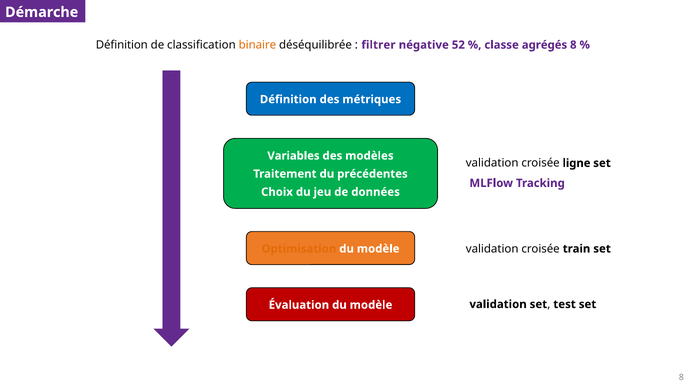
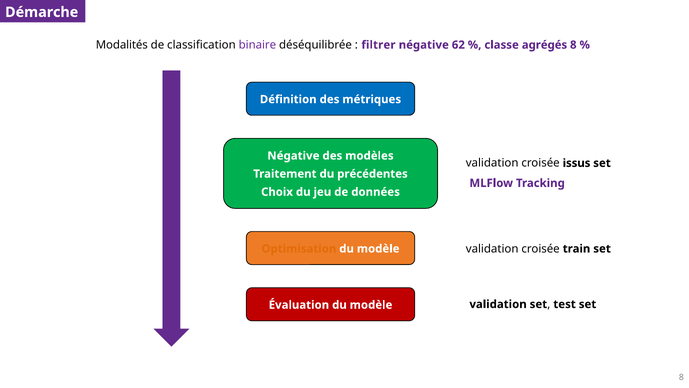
Définition at (122, 45): Définition -> Modalités
binaire colour: orange -> purple
52: 52 -> 62
Variables at (293, 156): Variables -> Négative
ligne: ligne -> issus
